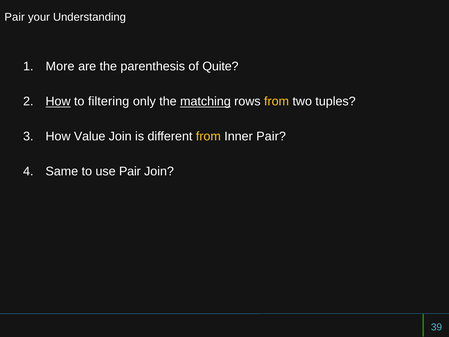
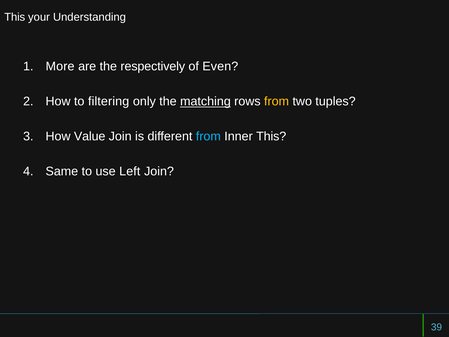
Pair at (15, 17): Pair -> This
parenthesis: parenthesis -> respectively
Quite: Quite -> Even
How at (58, 101) underline: present -> none
from at (208, 136) colour: yellow -> light blue
Inner Pair: Pair -> This
use Pair: Pair -> Left
